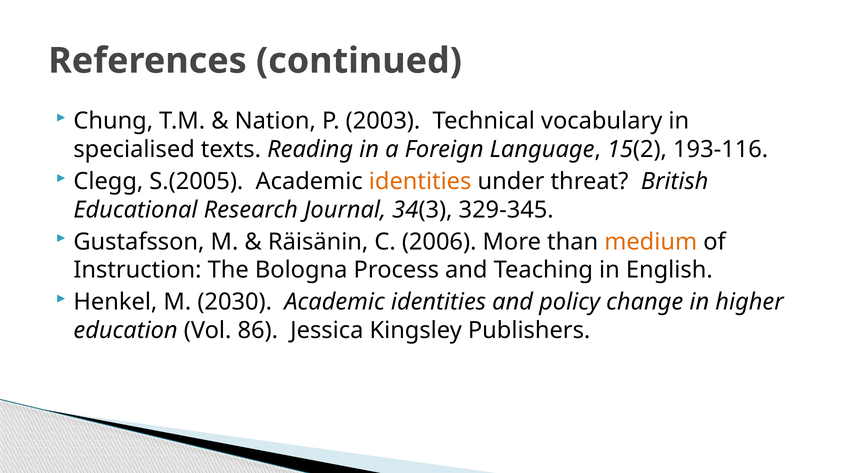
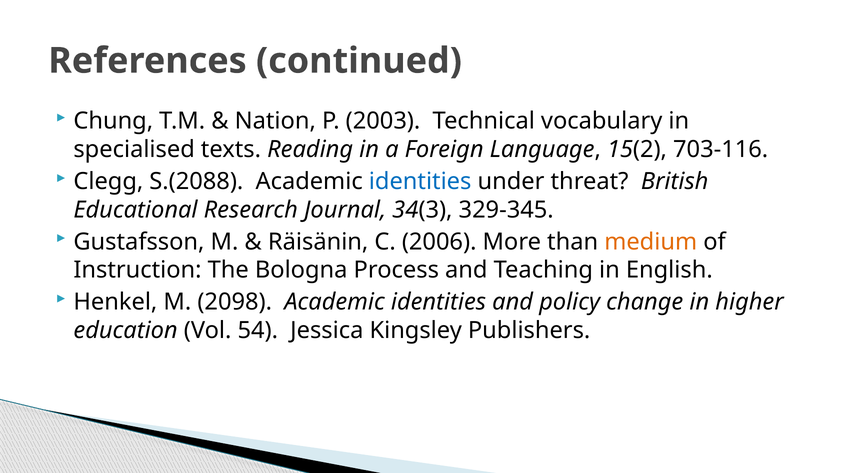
193-116: 193-116 -> 703-116
S.(2005: S.(2005 -> S.(2088
identities at (420, 181) colour: orange -> blue
2030: 2030 -> 2098
86: 86 -> 54
